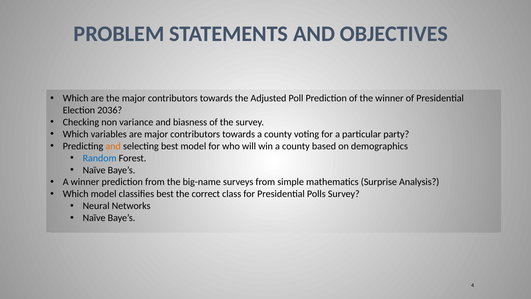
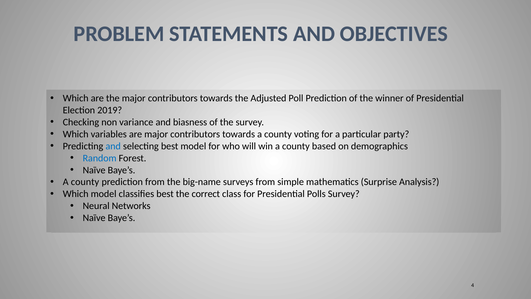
2036: 2036 -> 2019
and at (113, 146) colour: orange -> blue
winner at (85, 182): winner -> county
